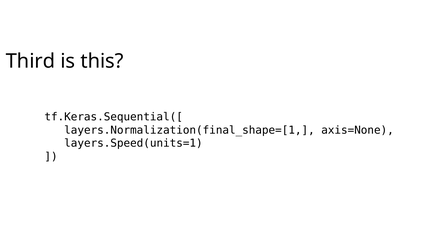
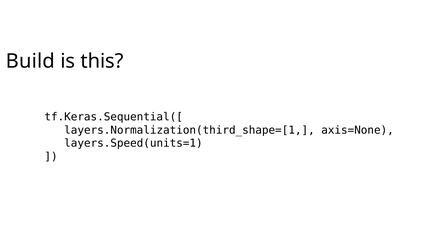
Third: Third -> Build
layers.Normalization(final_shape=[1: layers.Normalization(final_shape=[1 -> layers.Normalization(third_shape=[1
